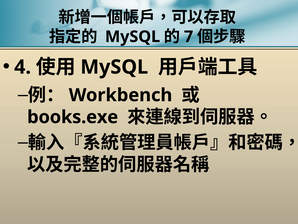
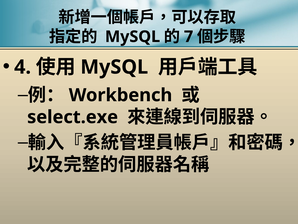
books.exe: books.exe -> select.exe
